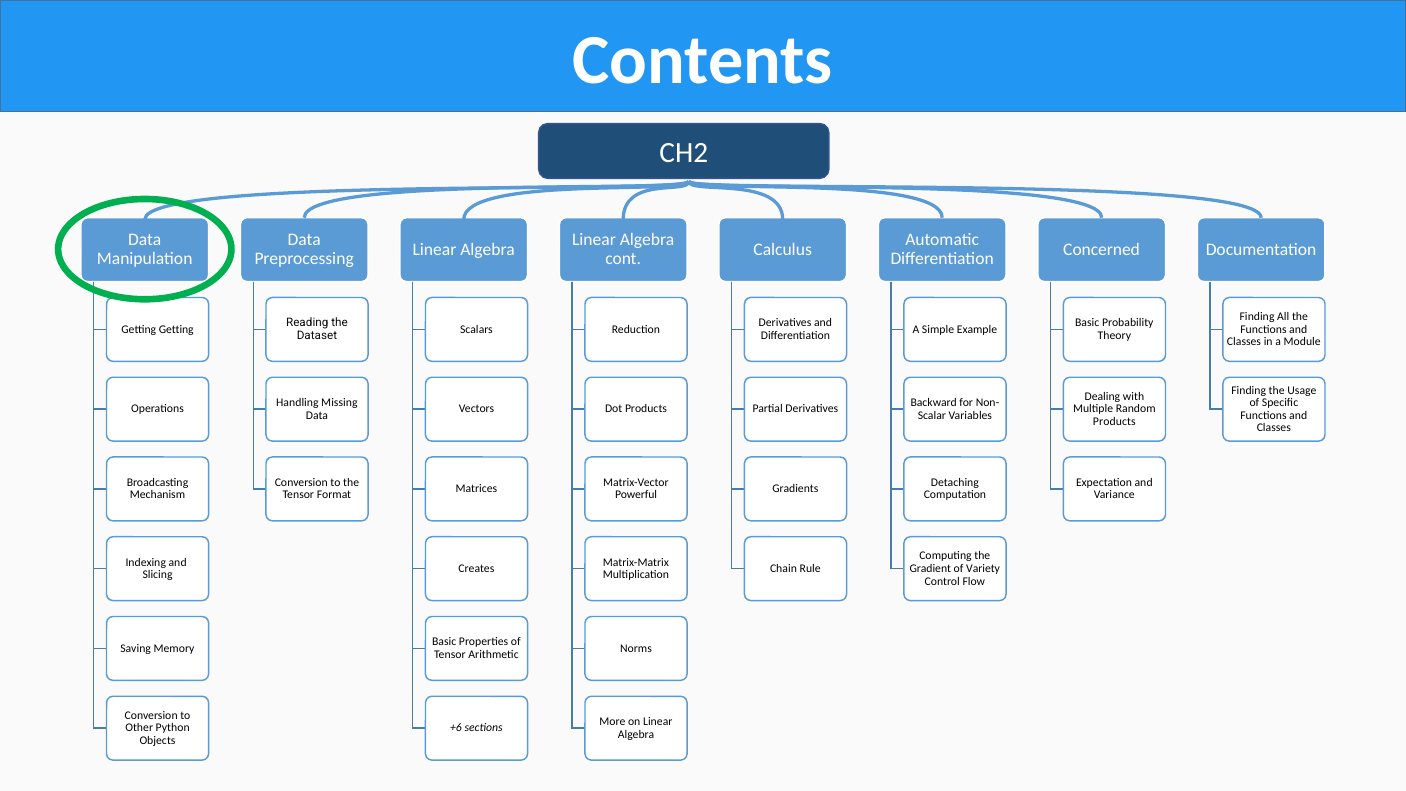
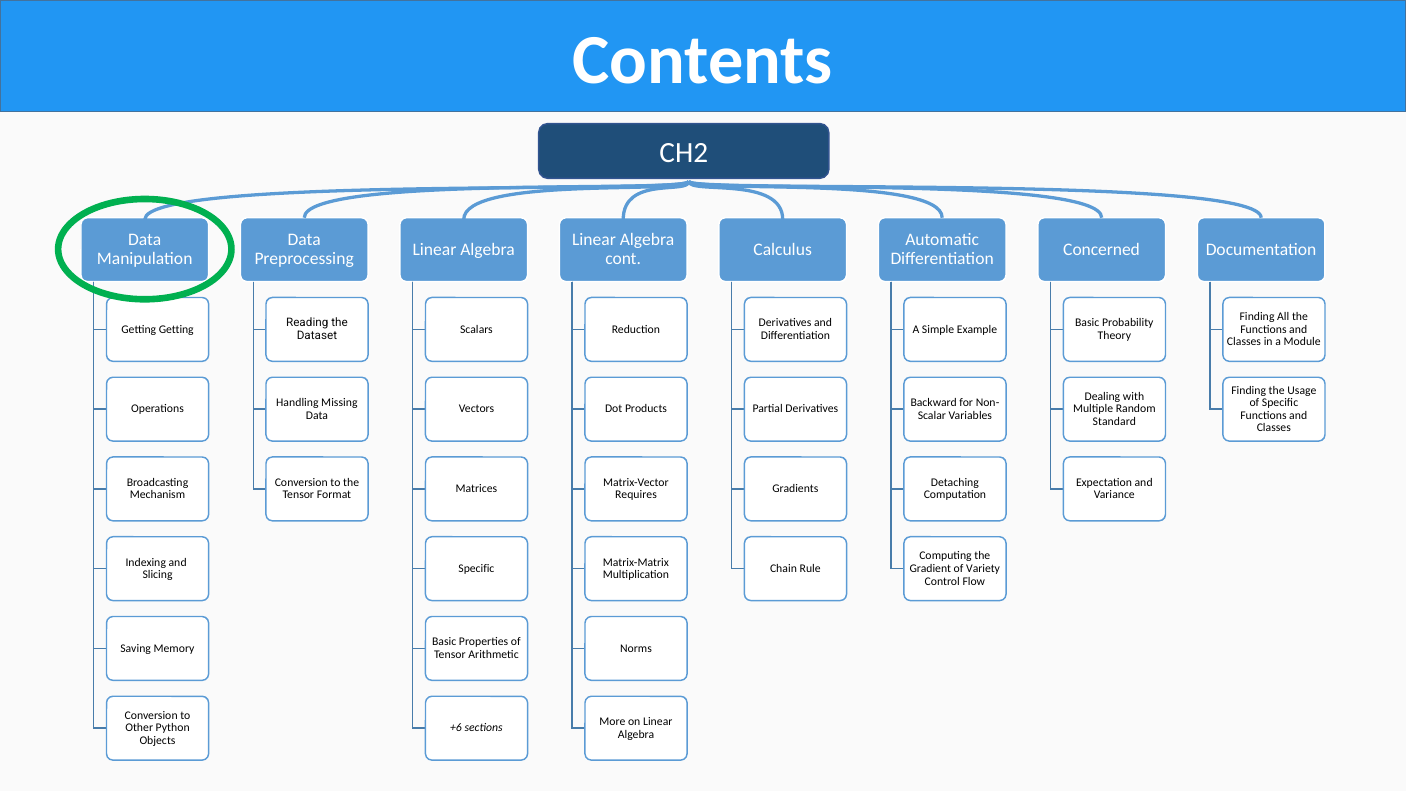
Products at (1114, 422): Products -> Standard
Powerful: Powerful -> Requires
Creates at (476, 568): Creates -> Specific
